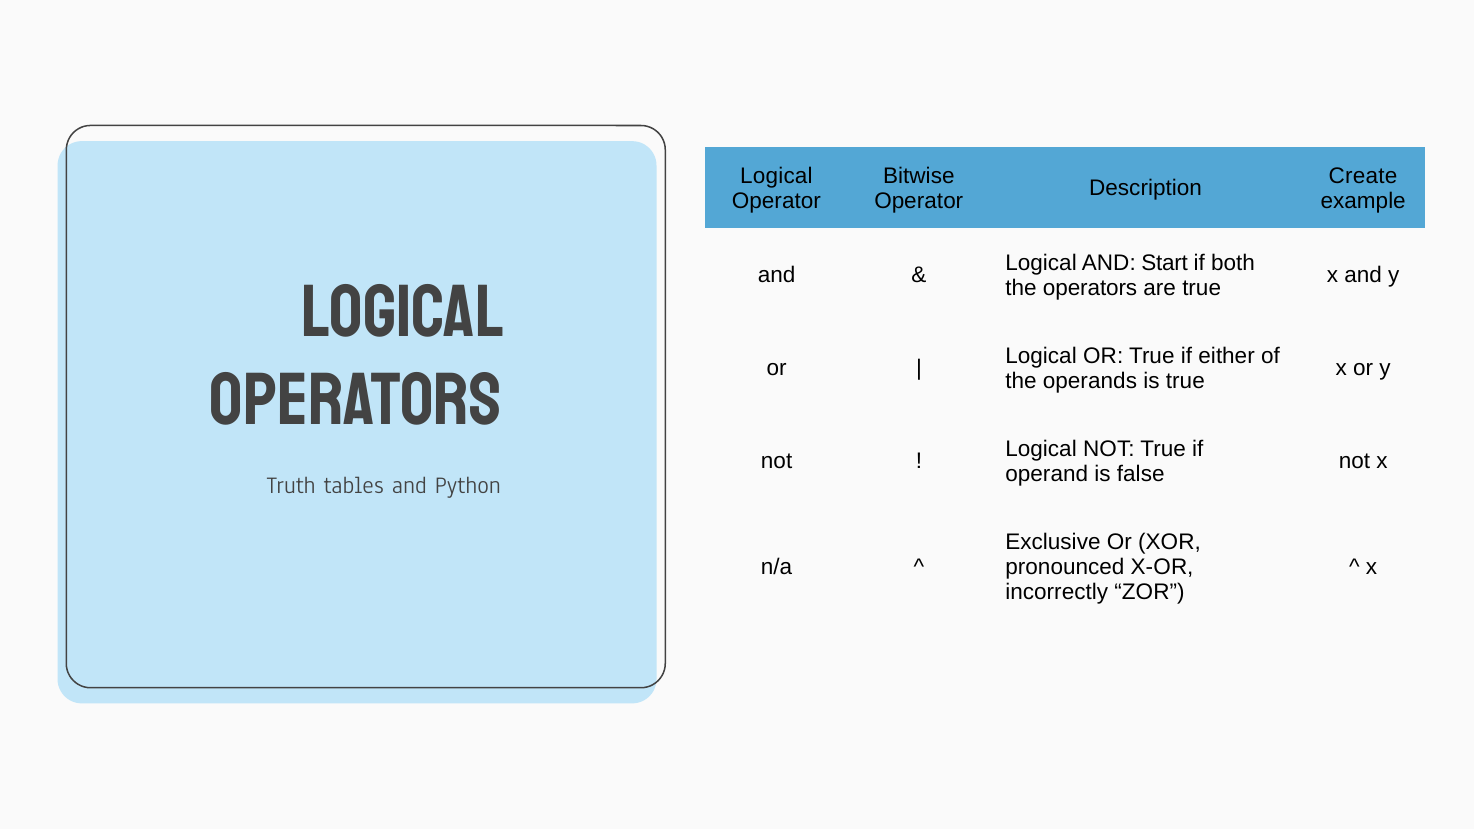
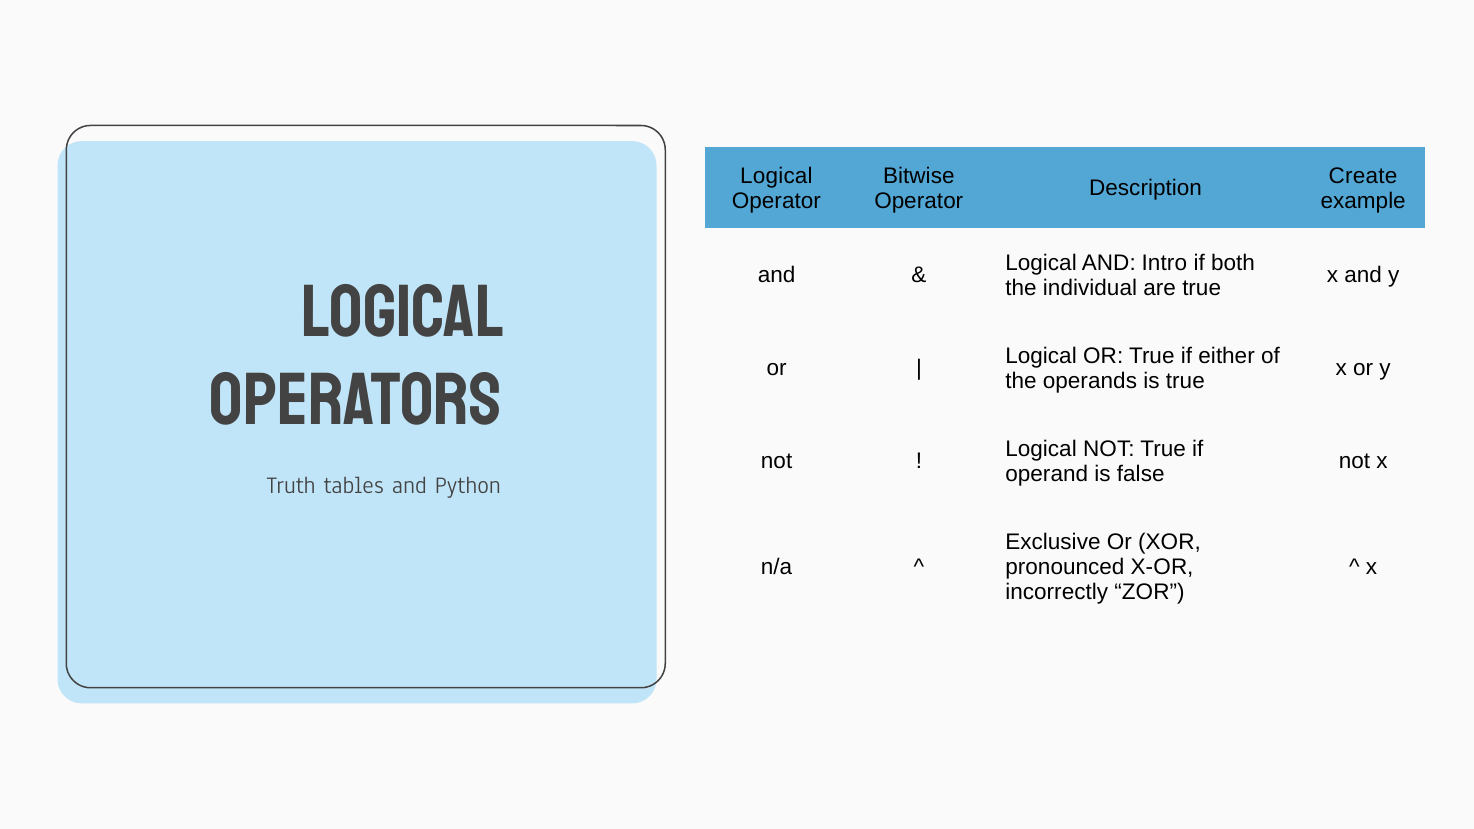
Start: Start -> Intro
the operators: operators -> individual
